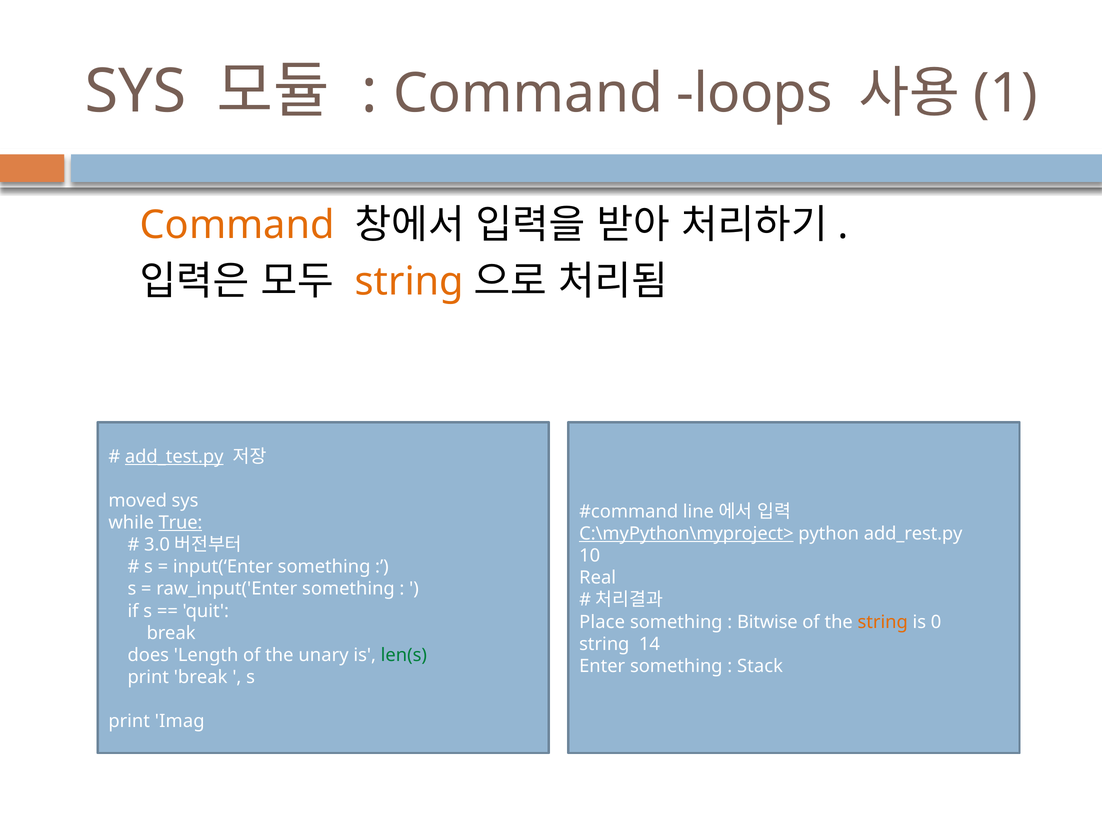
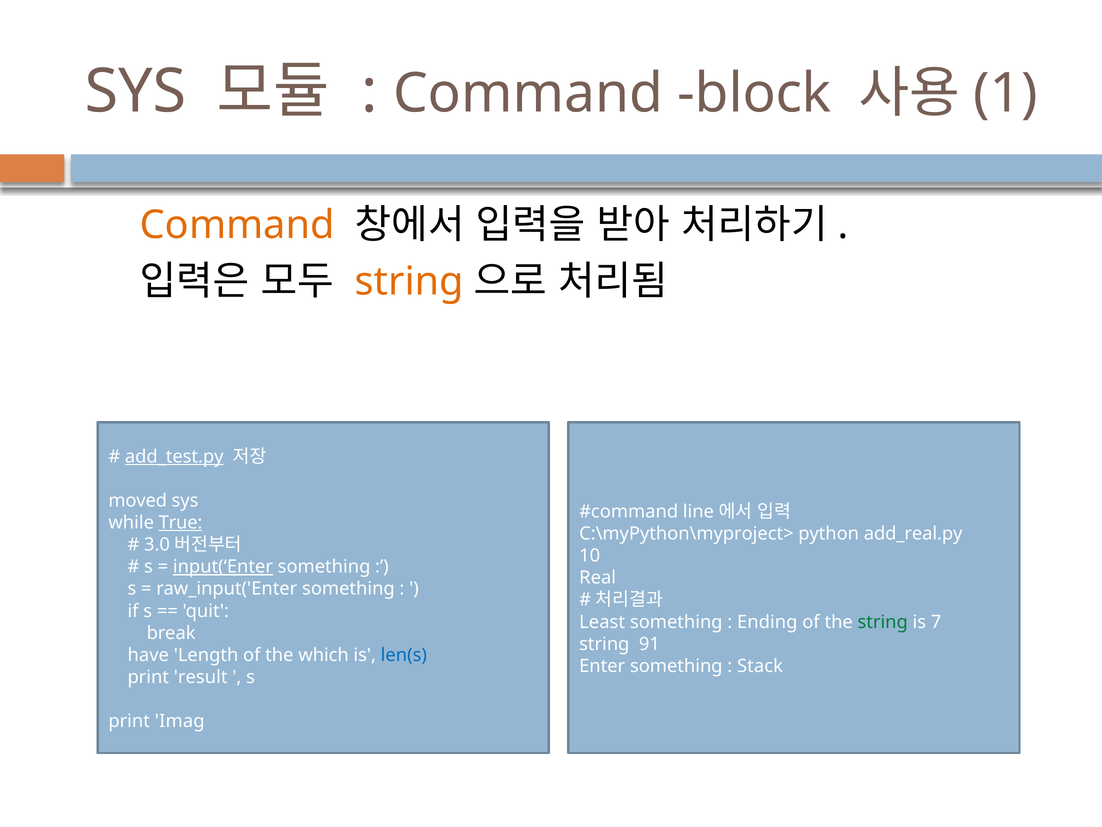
loops: loops -> block
C:\myPython\myproject> underline: present -> none
add_rest.py: add_rest.py -> add_real.py
input(‘Enter underline: none -> present
Place: Place -> Least
Bitwise: Bitwise -> Ending
string at (883, 622) colour: orange -> green
0: 0 -> 7
14: 14 -> 91
does: does -> have
unary: unary -> which
len(s colour: green -> blue
print break: break -> result
